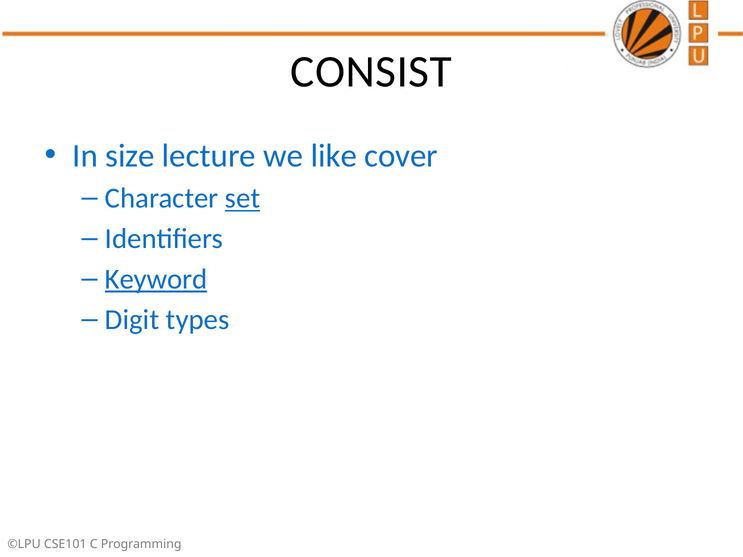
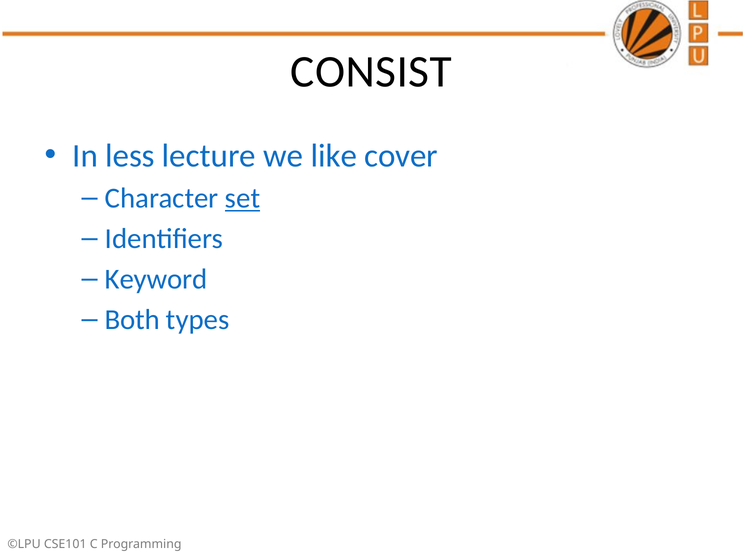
size: size -> less
Keyword underline: present -> none
Digit: Digit -> Both
